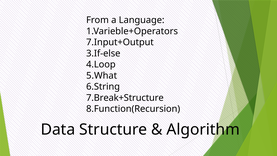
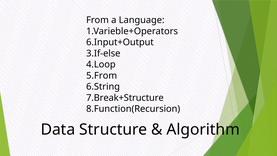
7.Input+Output: 7.Input+Output -> 6.Input+Output
5.What: 5.What -> 5.From
